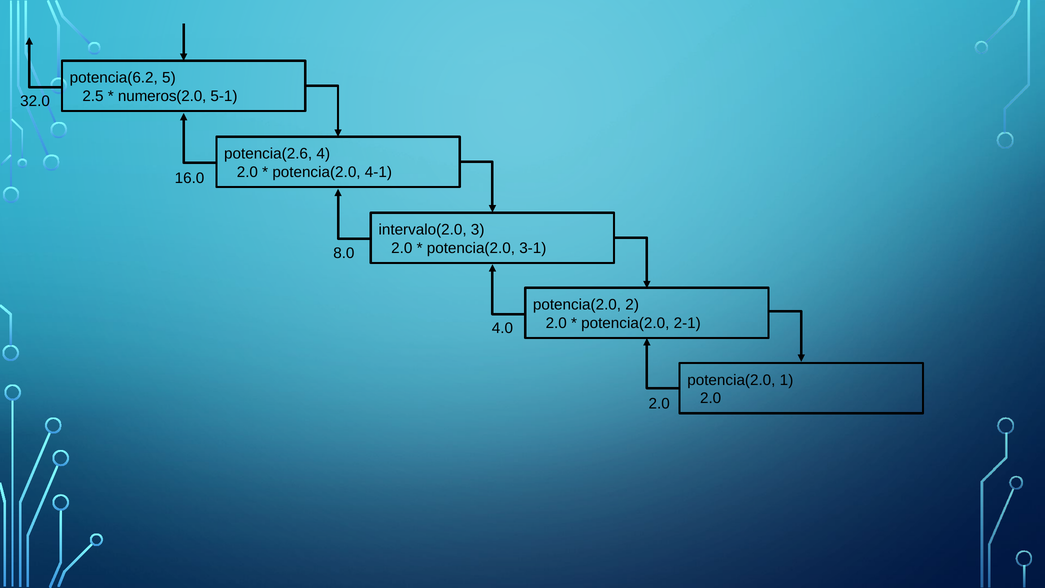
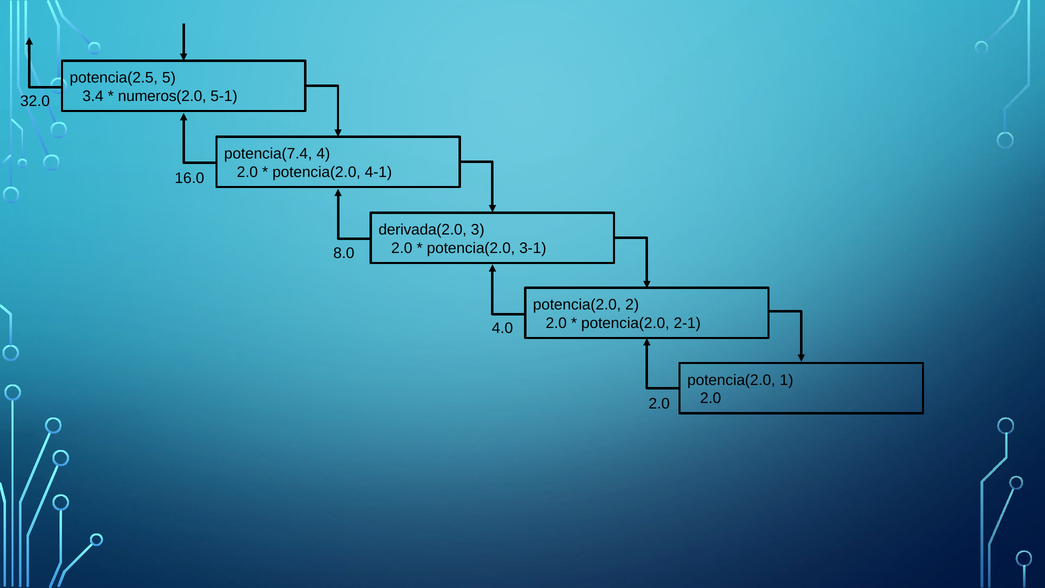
potencia(6.2: potencia(6.2 -> potencia(2.5
2.5: 2.5 -> 3.4
potencia(2.6: potencia(2.6 -> potencia(7.4
intervalo(2.0: intervalo(2.0 -> derivada(2.0
